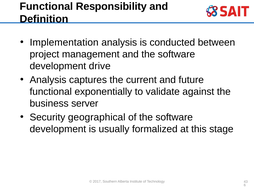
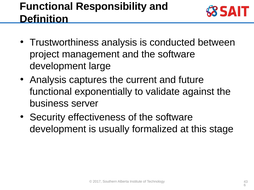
Implementation: Implementation -> Trustworthiness
drive: drive -> large
geographical: geographical -> effectiveness
